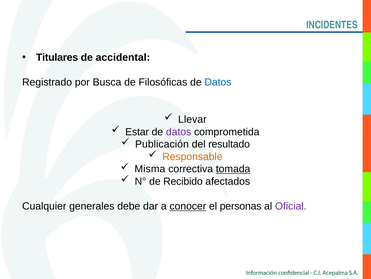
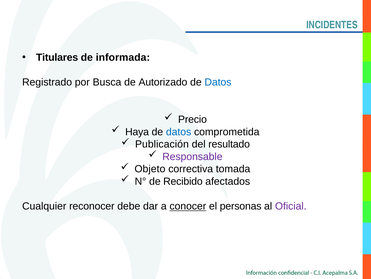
accidental: accidental -> informada
Filosóficas: Filosóficas -> Autorizado
Llevar: Llevar -> Precio
Estar: Estar -> Haya
datos at (179, 132) colour: purple -> blue
Responsable colour: orange -> purple
Misma: Misma -> Objeto
tomada underline: present -> none
generales: generales -> reconocer
